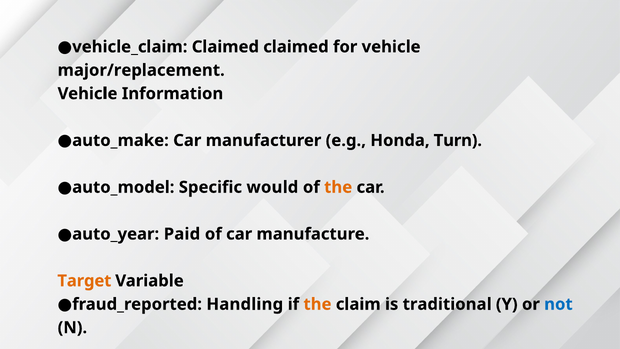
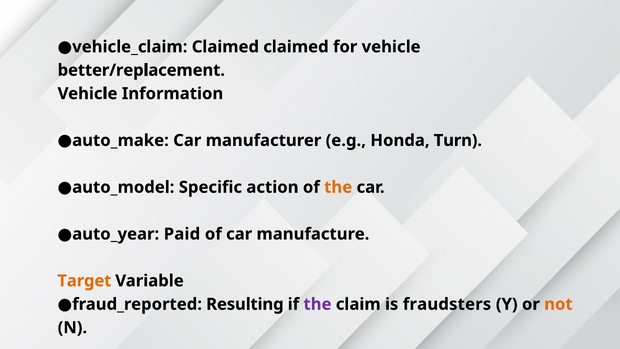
major/replacement: major/replacement -> better/replacement
would: would -> action
Handling: Handling -> Resulting
the at (317, 304) colour: orange -> purple
traditional: traditional -> fraudsters
not colour: blue -> orange
